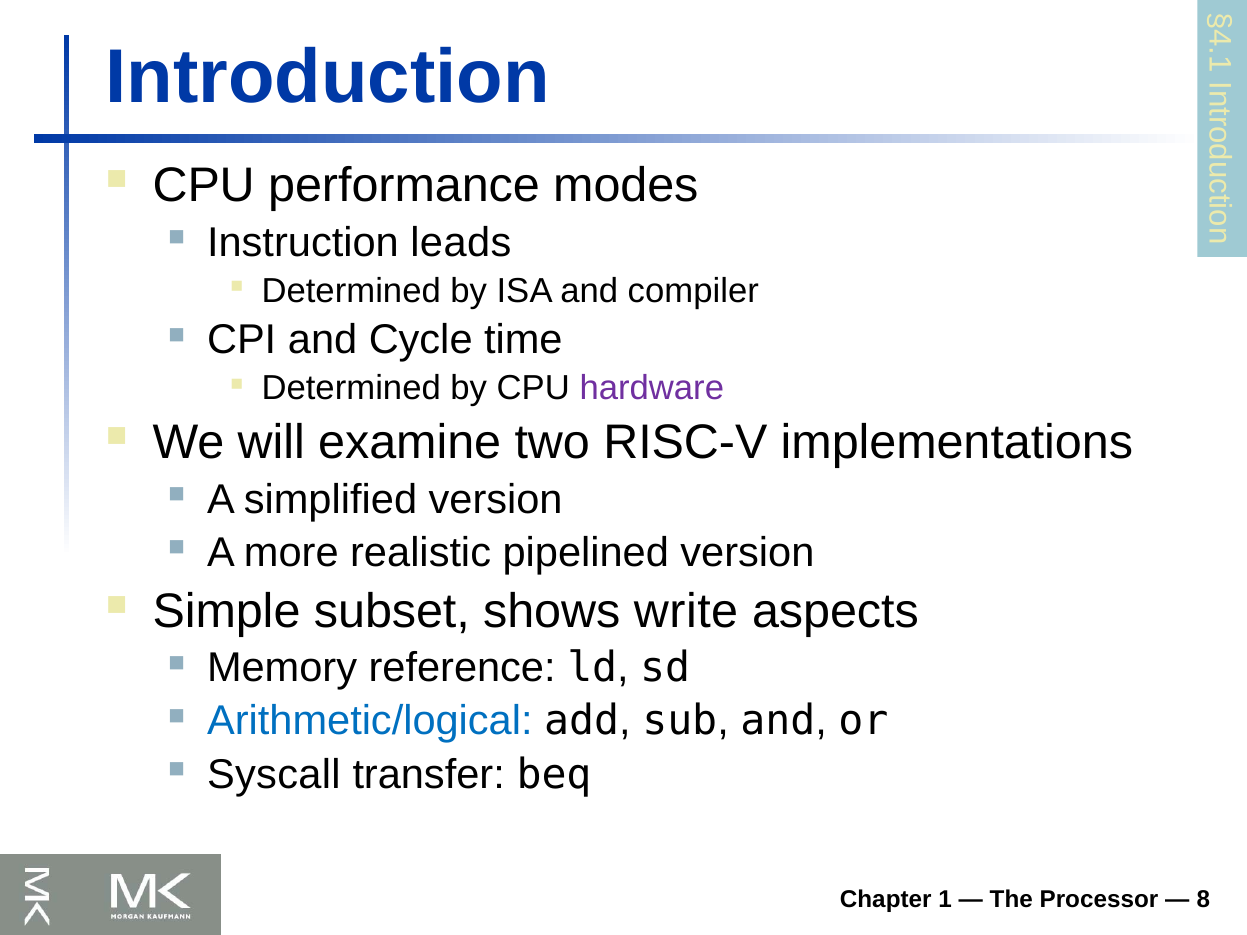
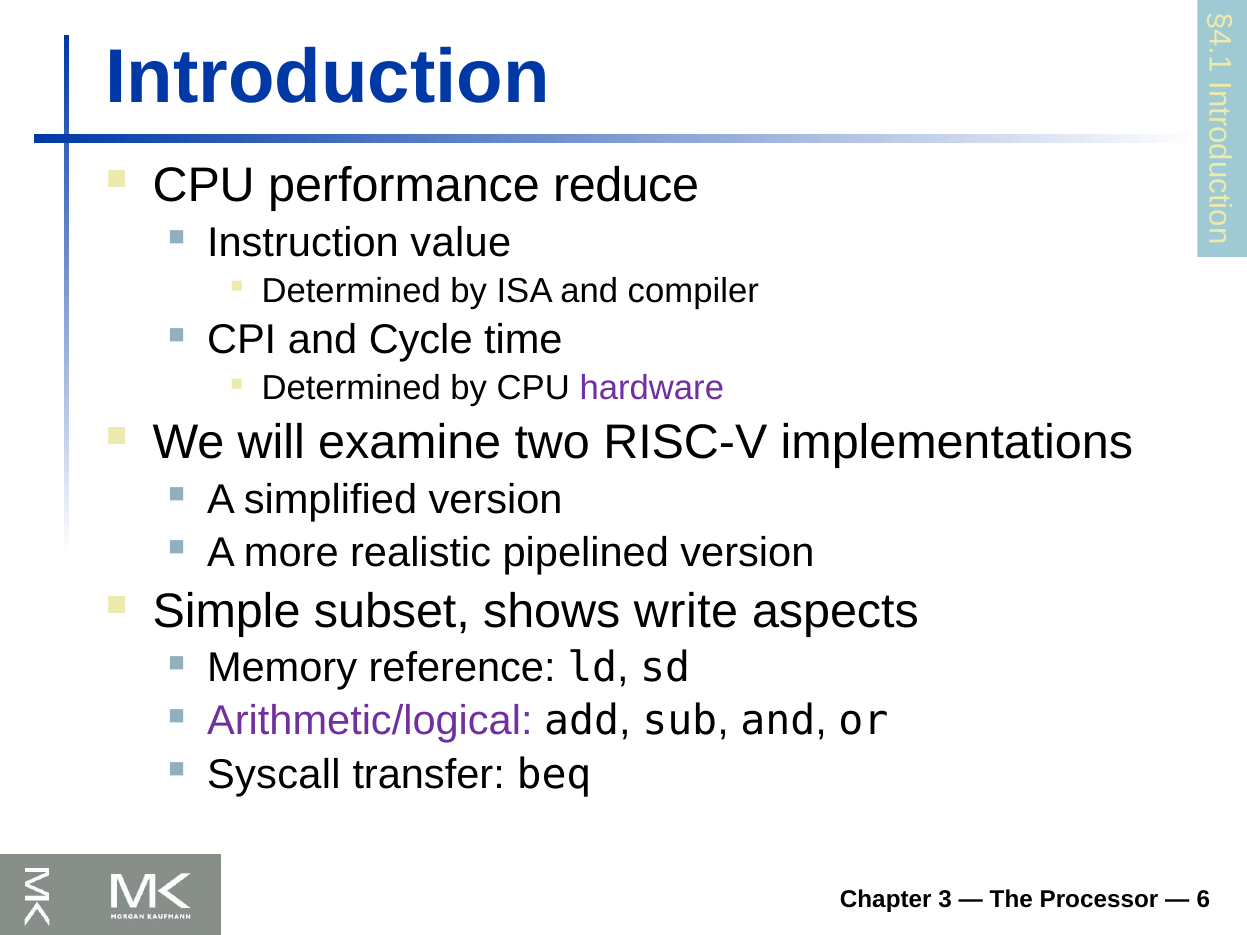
modes: modes -> reduce
leads: leads -> value
Arithmetic/logical colour: blue -> purple
Chapter 1: 1 -> 3
8: 8 -> 6
